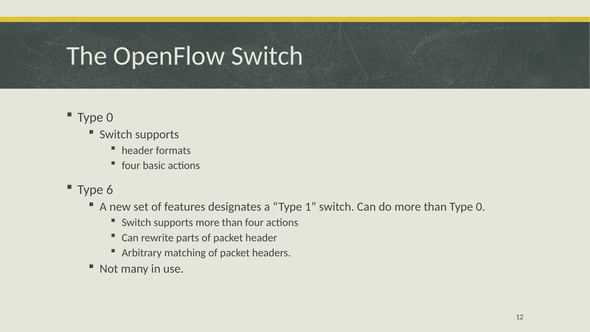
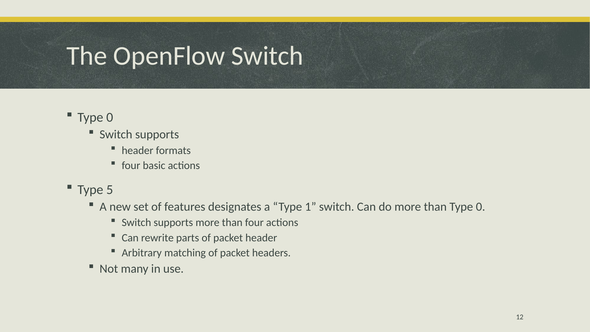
6: 6 -> 5
